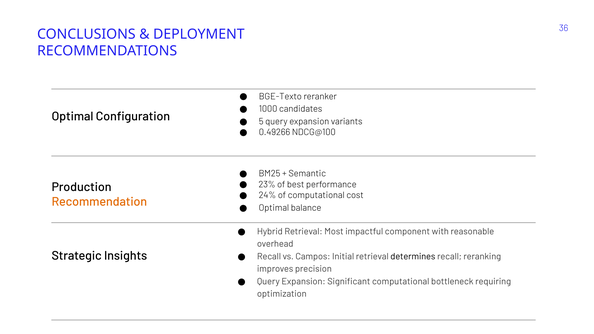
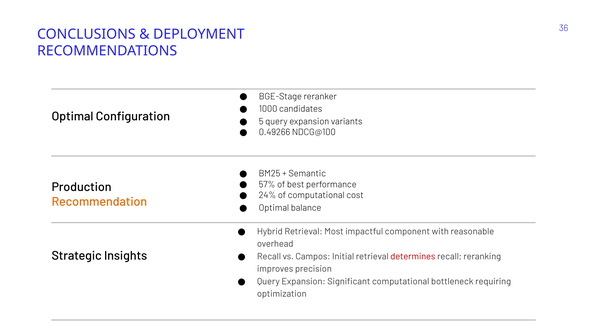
BGE-Texto: BGE-Texto -> BGE-Stage
23%: 23% -> 57%
determines colour: black -> red
